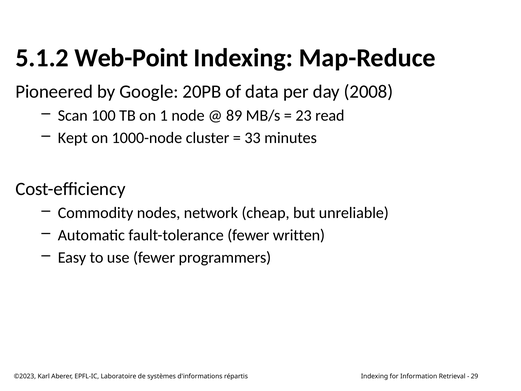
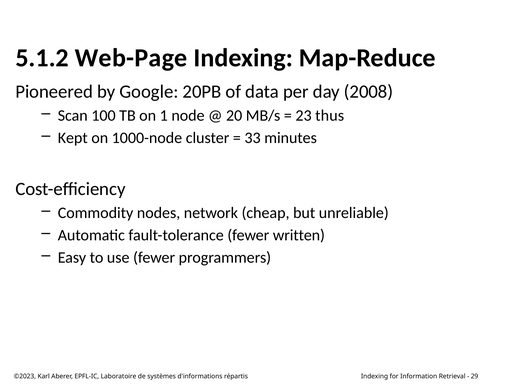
Web-Point: Web-Point -> Web-Page
89: 89 -> 20
read: read -> thus
